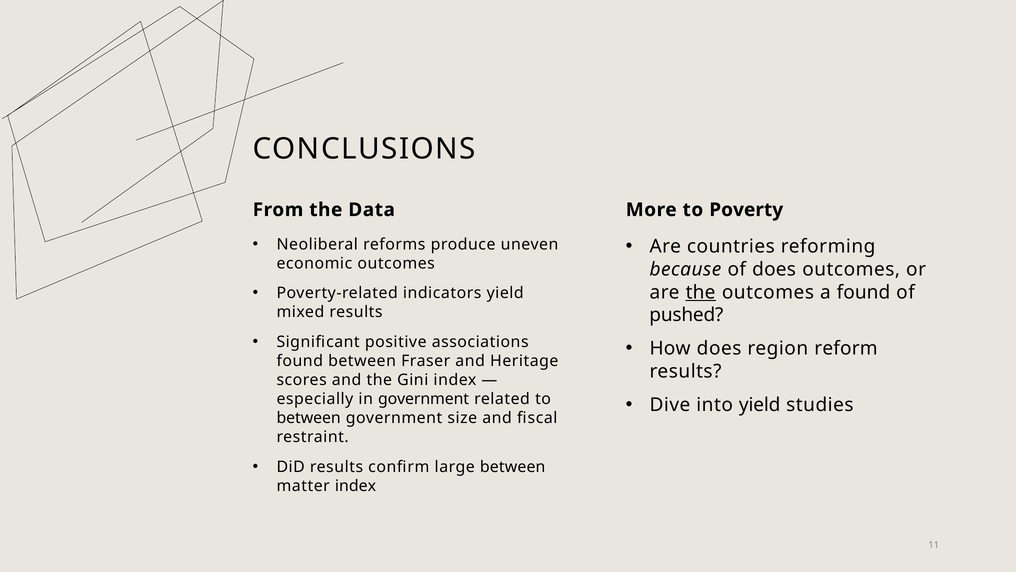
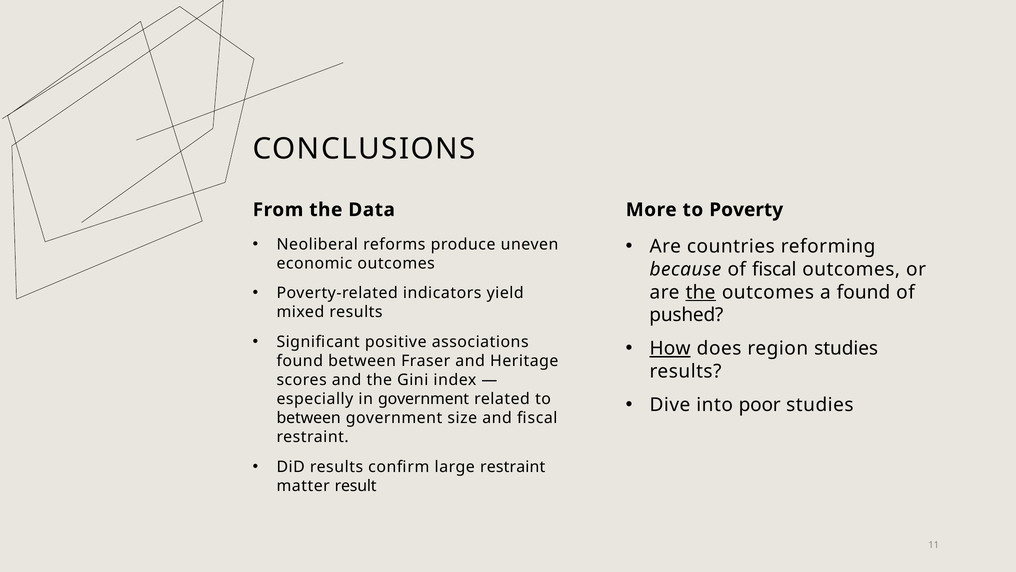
of does: does -> fiscal
How underline: none -> present
region reform: reform -> studies
into yield: yield -> poor
large between: between -> restraint
matter index: index -> result
